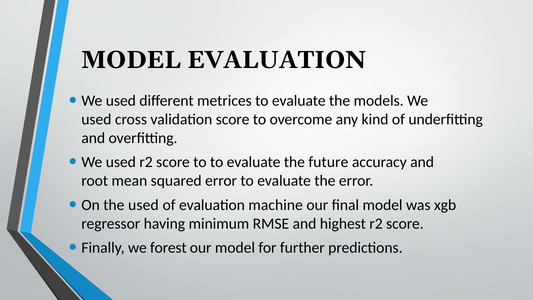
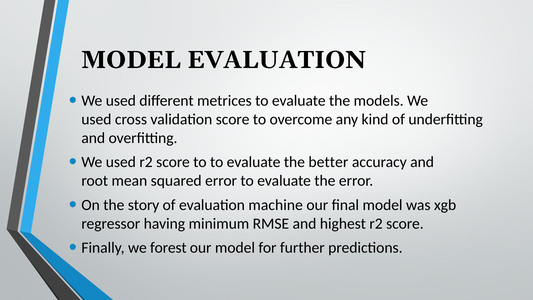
future: future -> better
the used: used -> story
